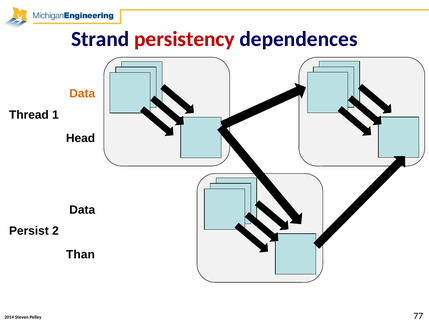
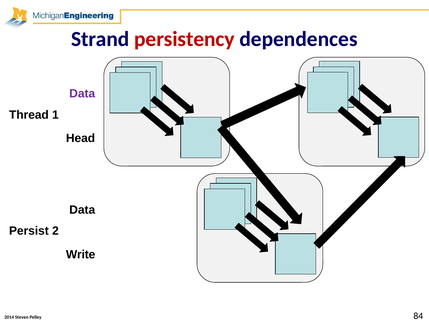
Data at (82, 93) colour: orange -> purple
Than: Than -> Write
77: 77 -> 84
